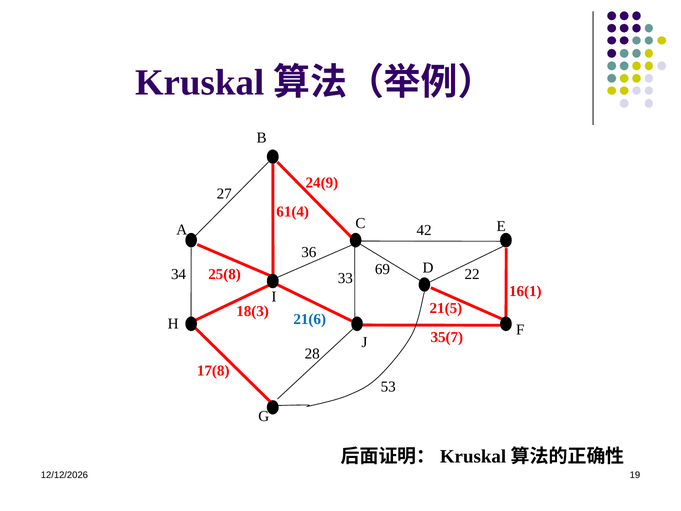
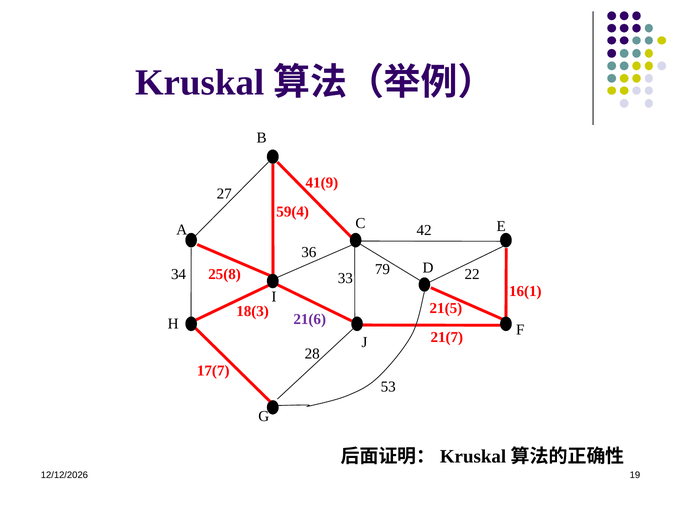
24(9: 24(9 -> 41(9
61(4: 61(4 -> 59(4
69: 69 -> 79
21(6 colour: blue -> purple
35(7: 35(7 -> 21(7
17(8: 17(8 -> 17(7
